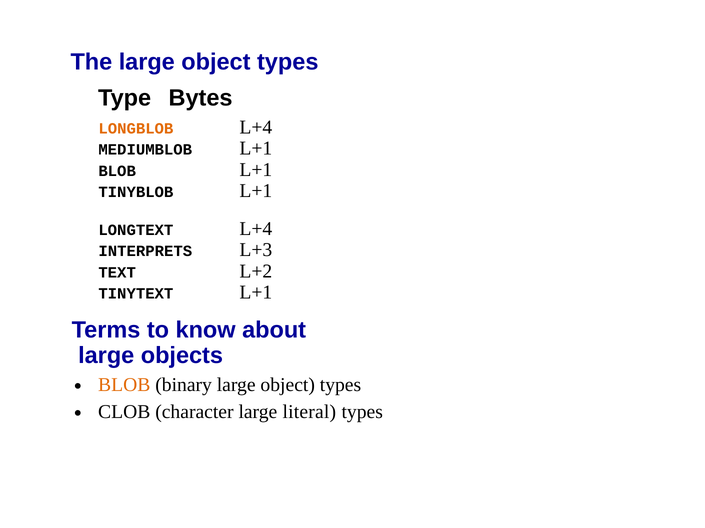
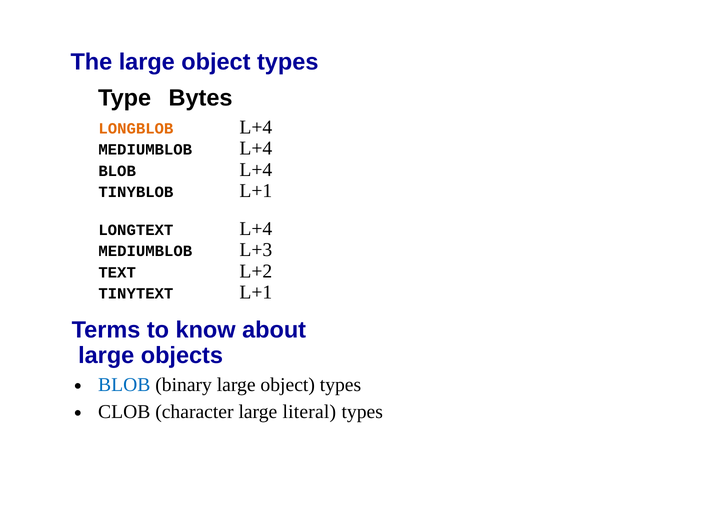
MEDIUMBLOB L+1: L+1 -> L+4
BLOB L+1: L+1 -> L+4
INTERPRETS at (145, 252): INTERPRETS -> MEDIUMBLOB
BLOB at (124, 385) colour: orange -> blue
